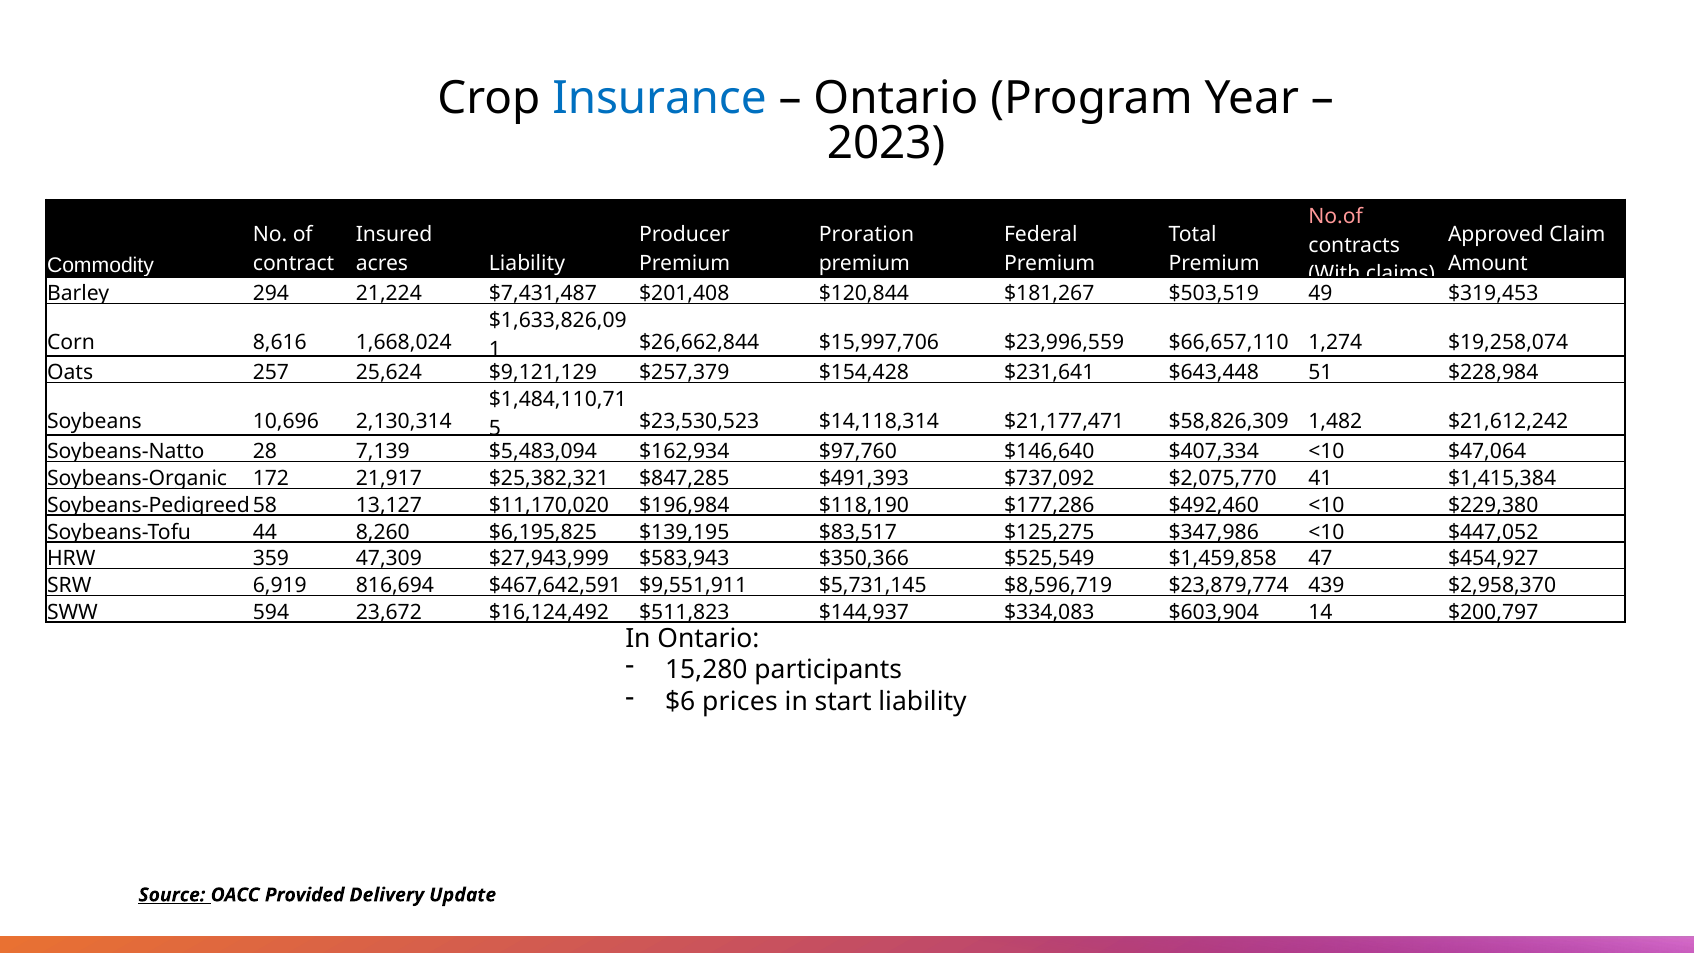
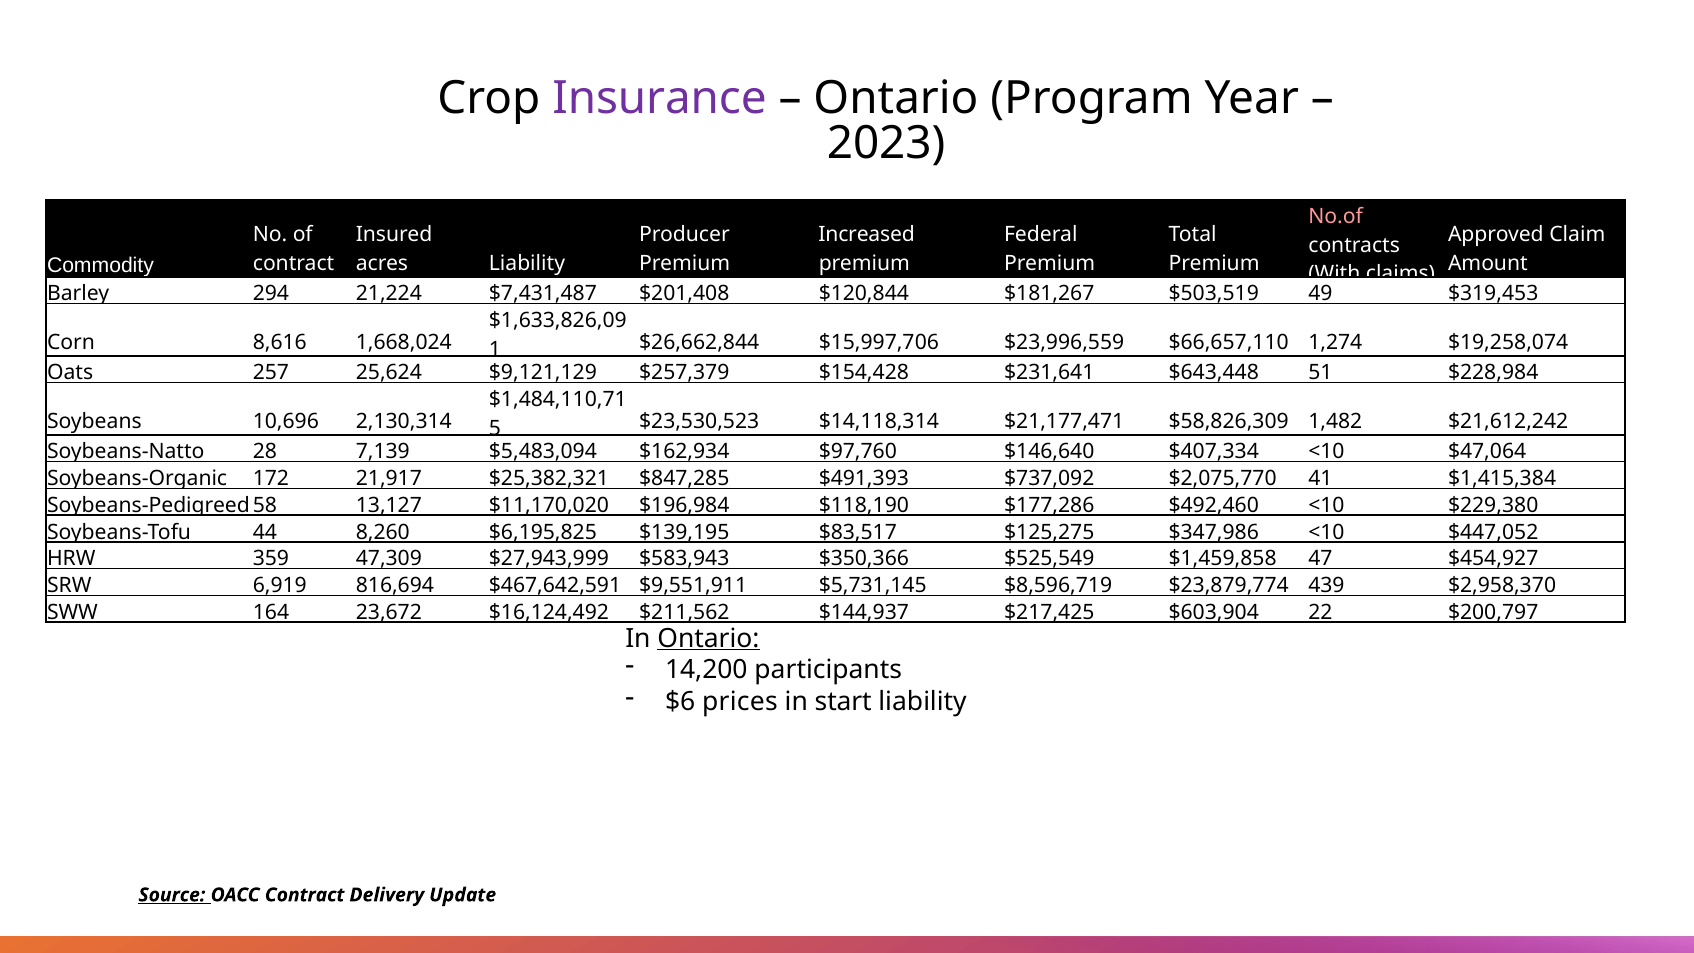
Insurance colour: blue -> purple
Proration: Proration -> Increased
594: 594 -> 164
$511,823: $511,823 -> $211,562
$334,083: $334,083 -> $217,425
14: 14 -> 22
Ontario at (708, 638) underline: none -> present
15,280: 15,280 -> 14,200
OACC Provided: Provided -> Contract
